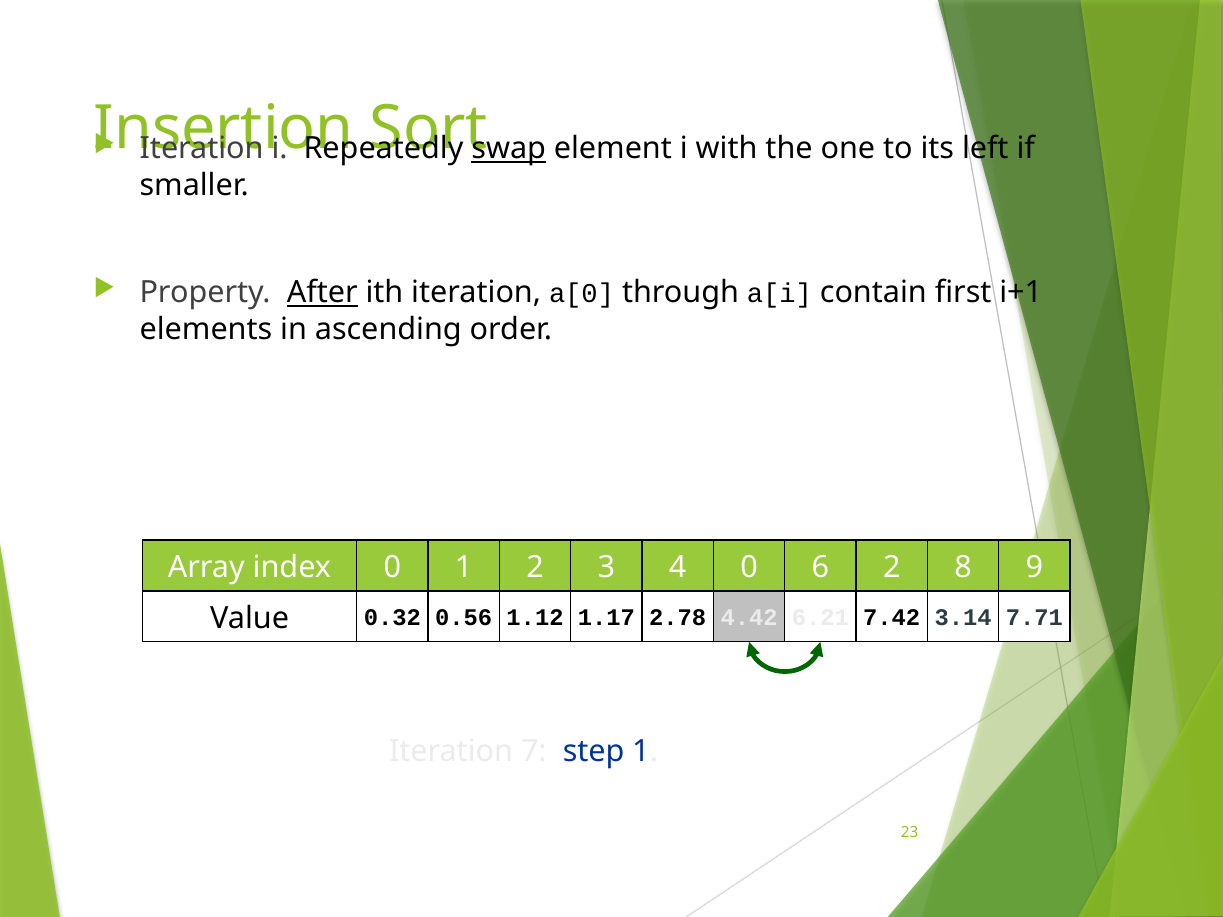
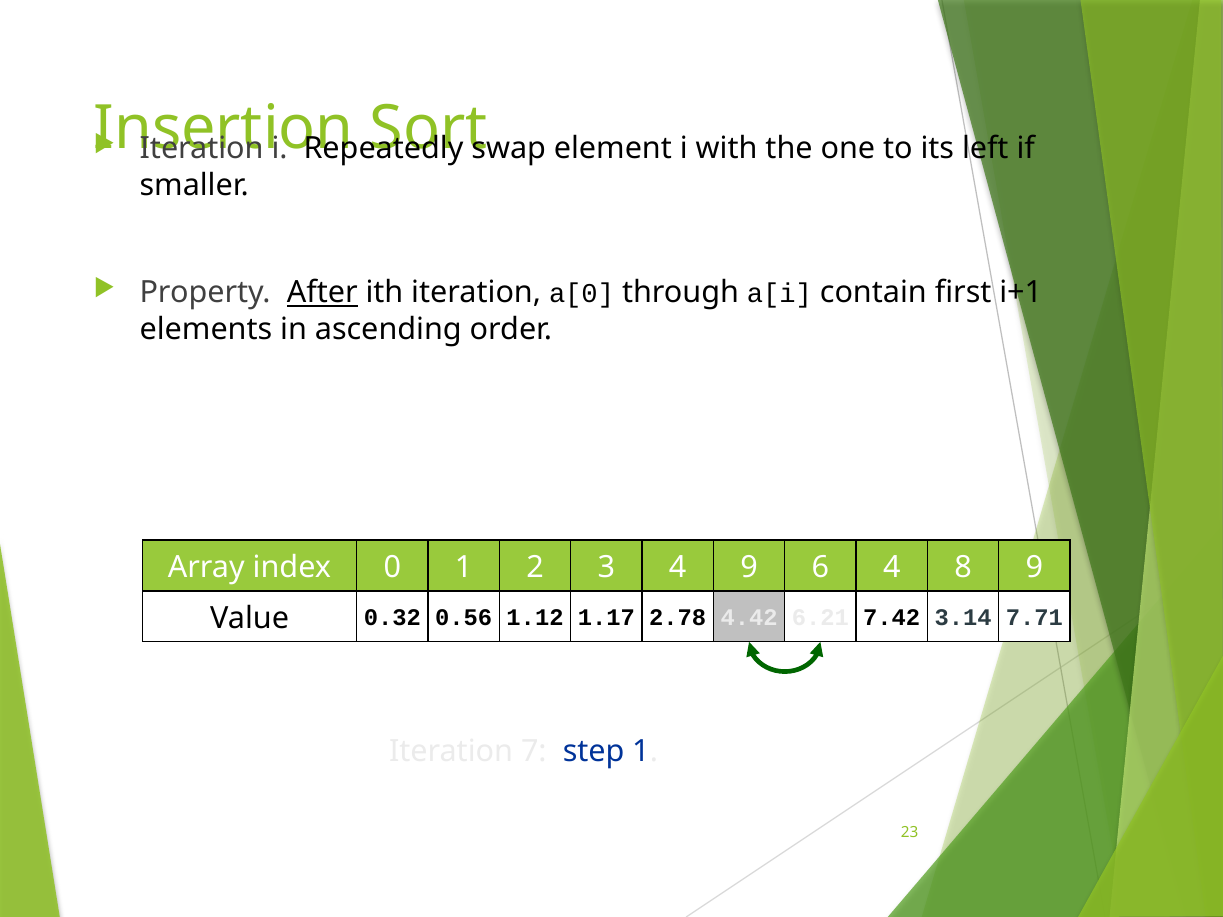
swap underline: present -> none
4 0: 0 -> 9
6 2: 2 -> 4
